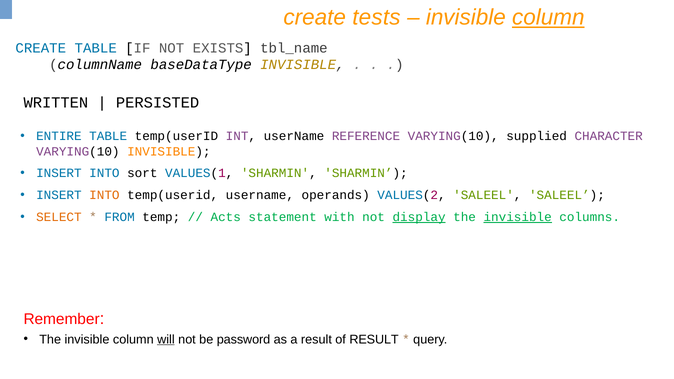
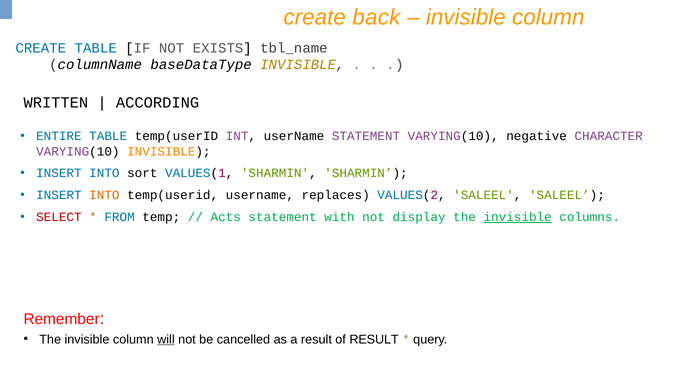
tests: tests -> back
column at (548, 18) underline: present -> none
PERSISTED: PERSISTED -> ACCORDING
userName REFERENCE: REFERENCE -> STATEMENT
supplied: supplied -> negative
operands: operands -> replaces
SELECT colour: orange -> red
display underline: present -> none
password: password -> cancelled
